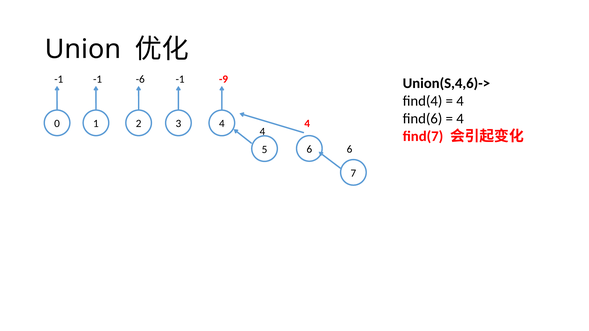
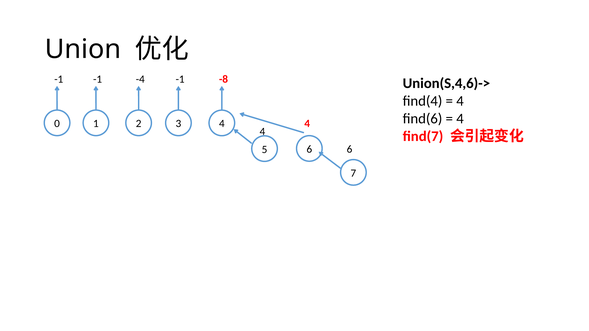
-6: -6 -> -4
-9: -9 -> -8
